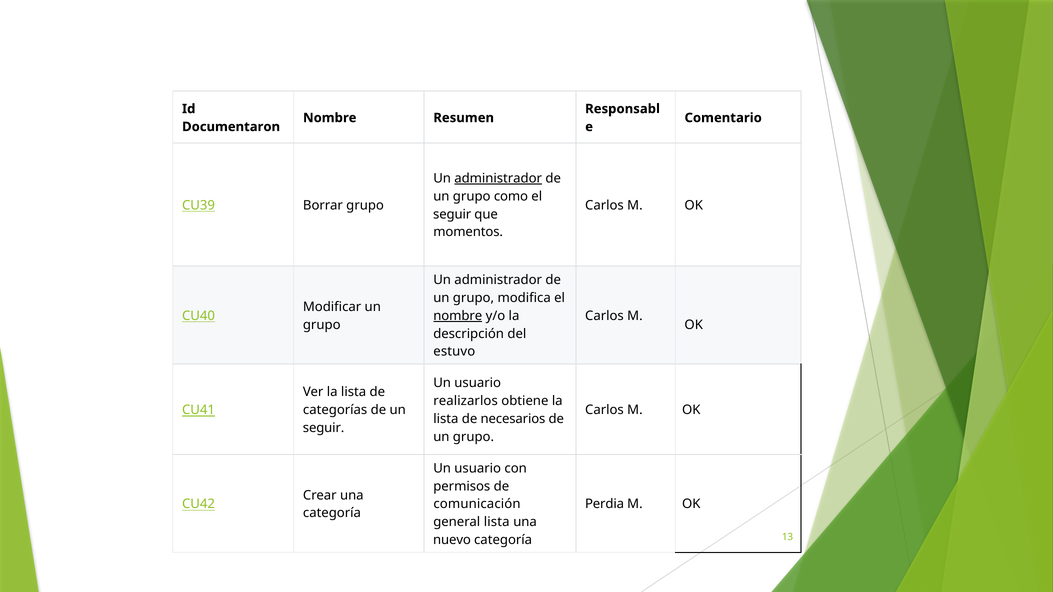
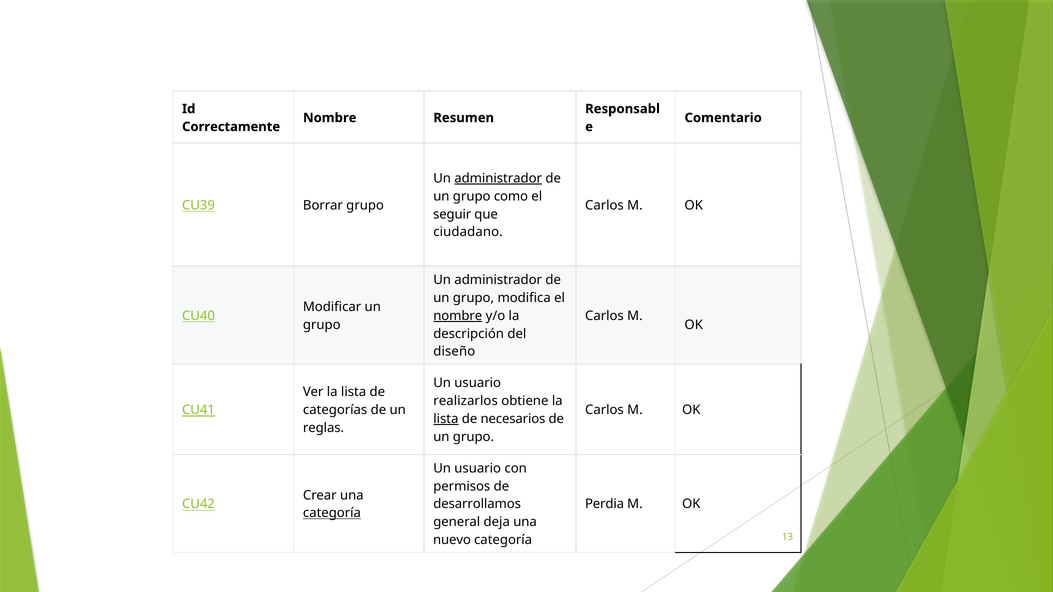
Documentaron: Documentaron -> Correctamente
momentos: momentos -> ciudadano
estuvo: estuvo -> diseño
lista at (446, 419) underline: none -> present
seguir at (324, 428): seguir -> reglas
comunicación: comunicación -> desarrollamos
categoría at (332, 513) underline: none -> present
general lista: lista -> deja
